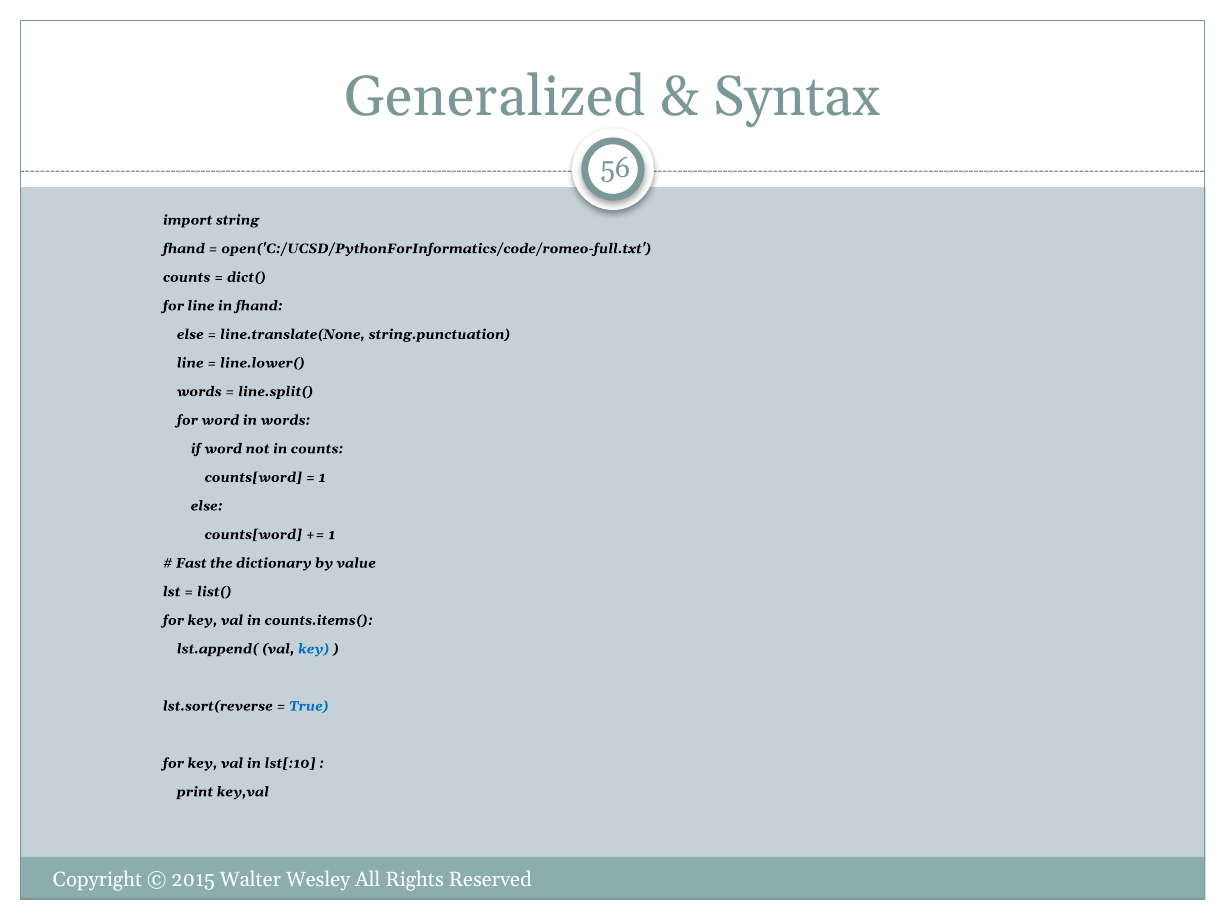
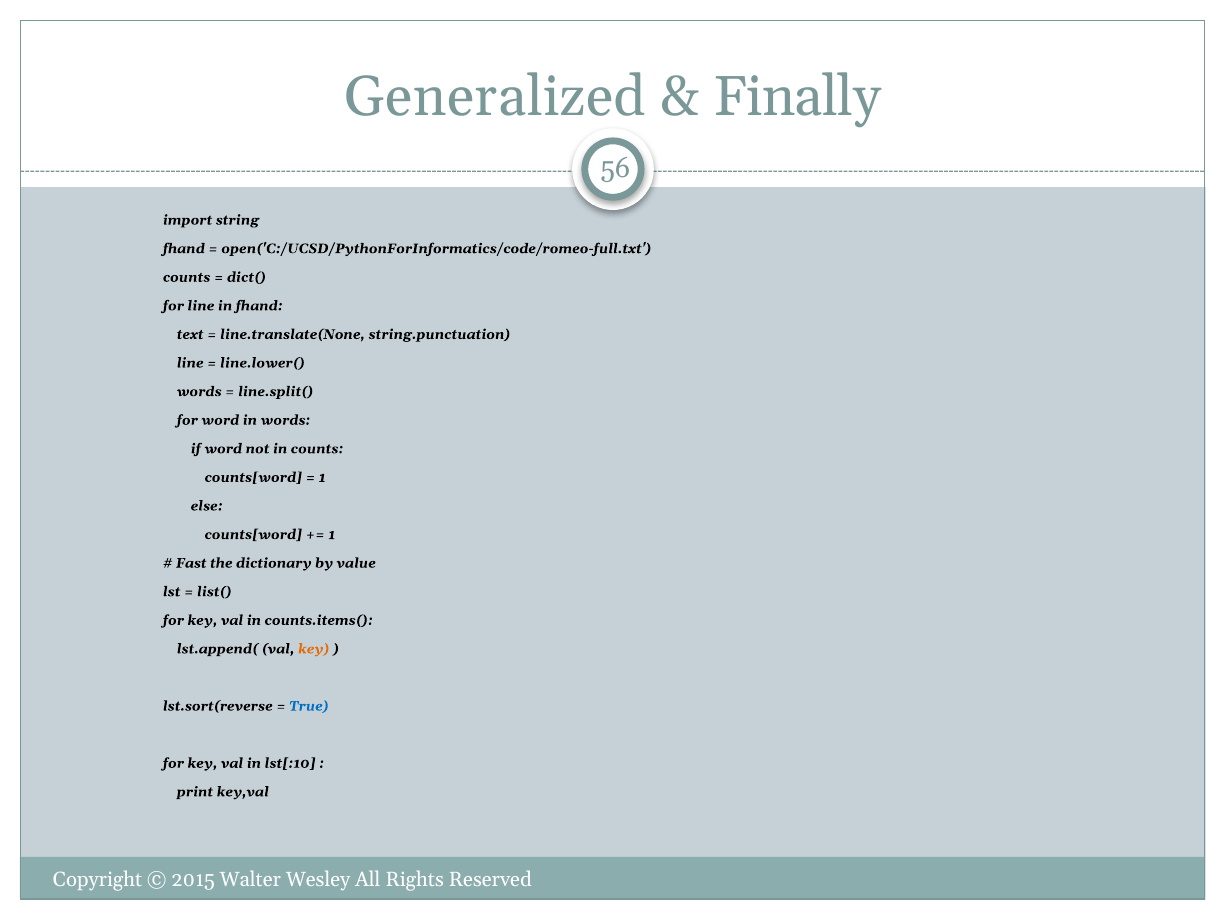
Syntax: Syntax -> Finally
else at (190, 334): else -> text
key at (314, 649) colour: blue -> orange
